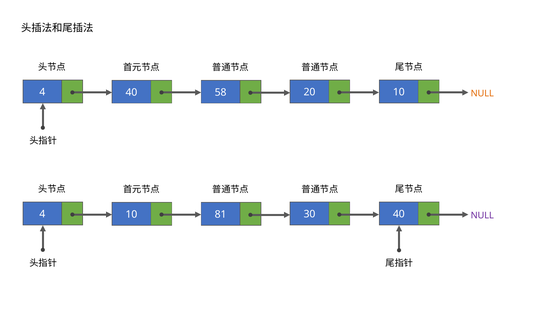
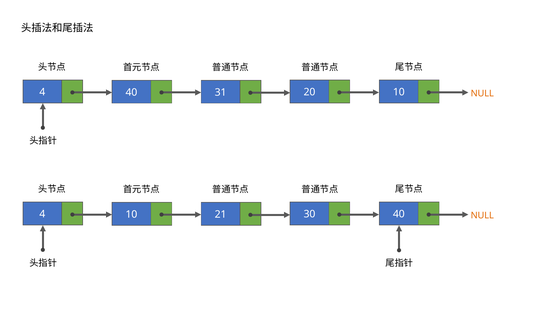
58: 58 -> 31
NULL at (482, 215) colour: purple -> orange
81: 81 -> 21
